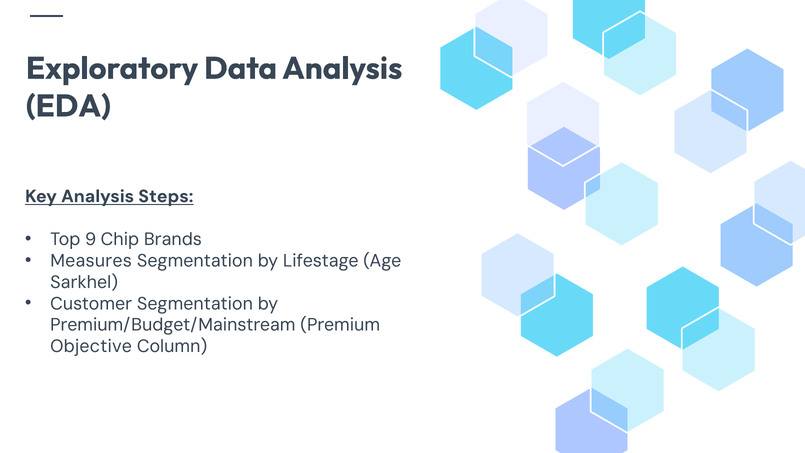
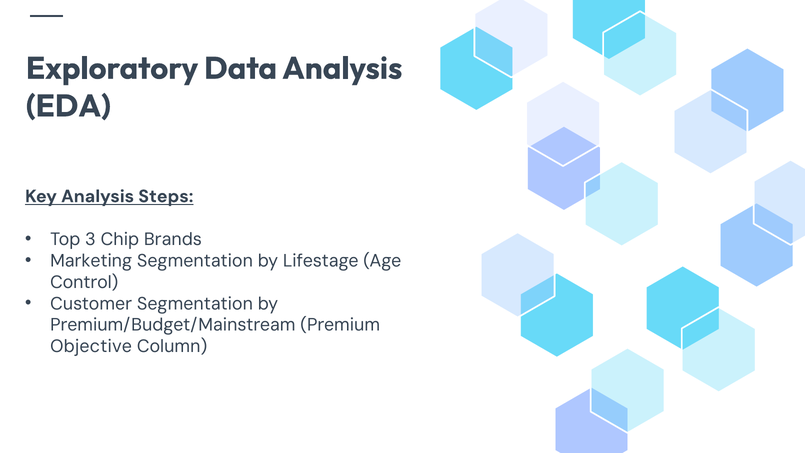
9: 9 -> 3
Measures: Measures -> Marketing
Sarkhel: Sarkhel -> Control
